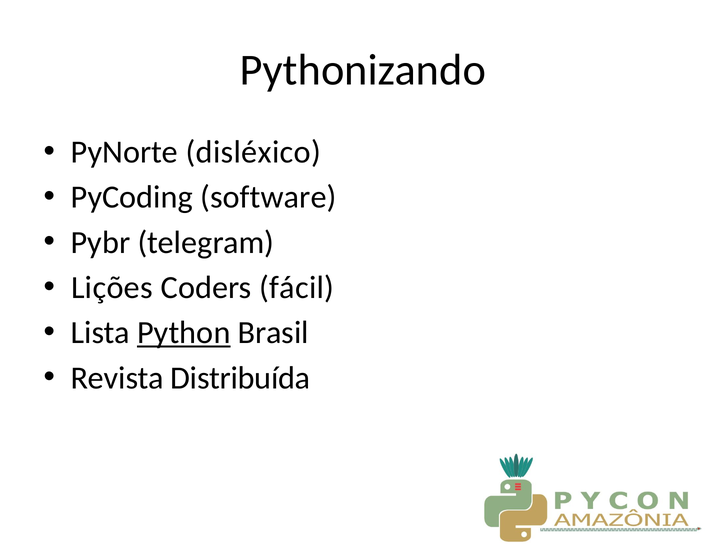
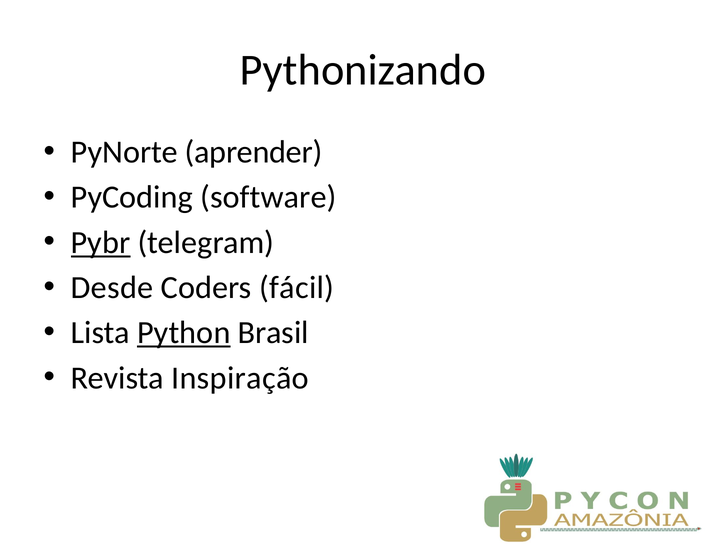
disléxico: disléxico -> aprender
Pybr underline: none -> present
Lições: Lições -> Desde
Distribuída: Distribuída -> Inspiração
